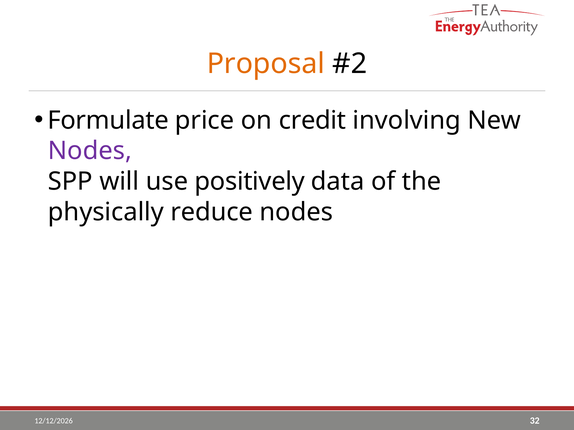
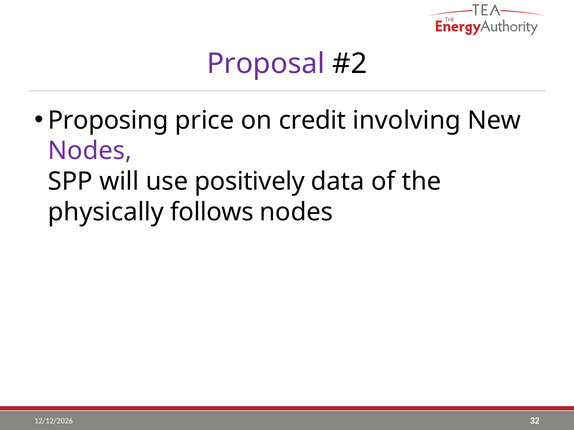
Proposal colour: orange -> purple
Formulate: Formulate -> Proposing
reduce: reduce -> follows
